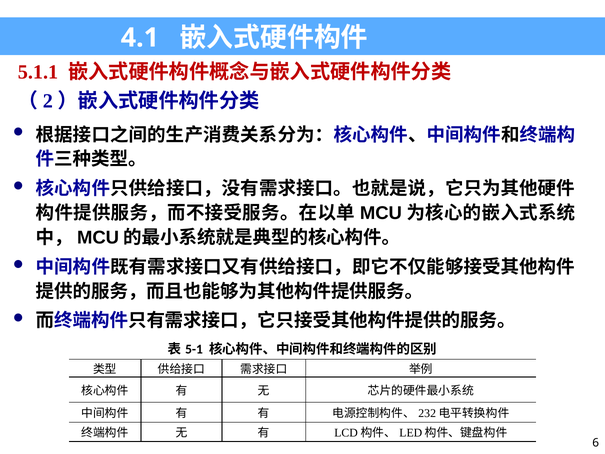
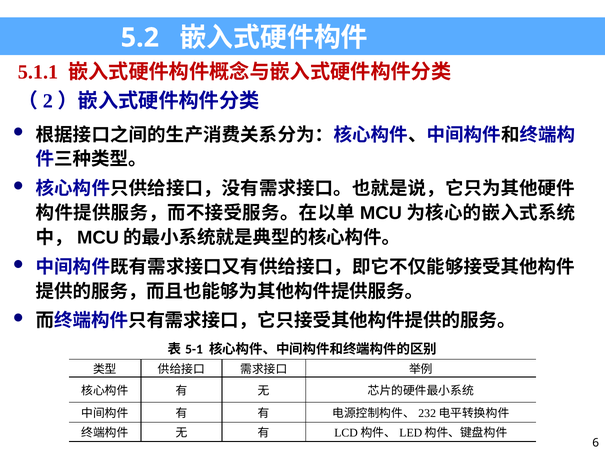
4.1: 4.1 -> 5.2
